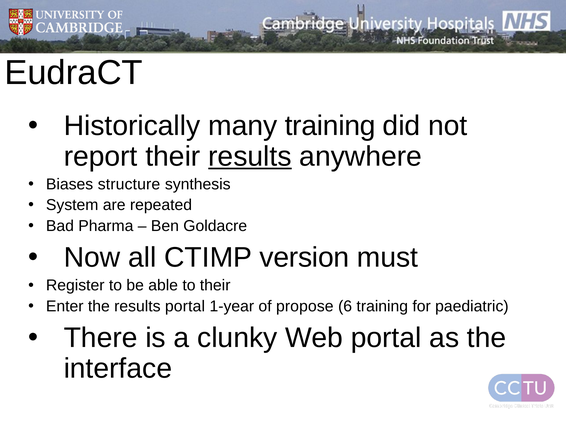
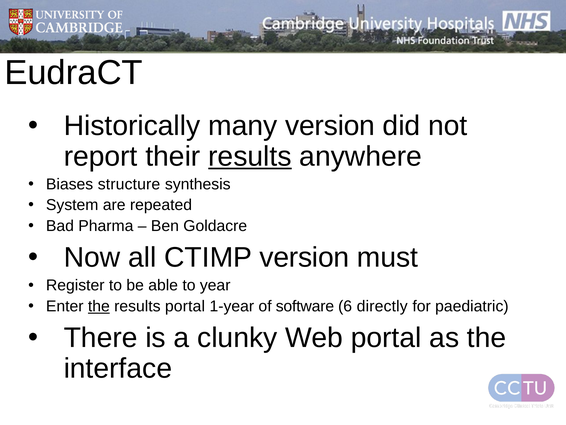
many training: training -> version
to their: their -> year
the at (99, 306) underline: none -> present
propose: propose -> software
6 training: training -> directly
